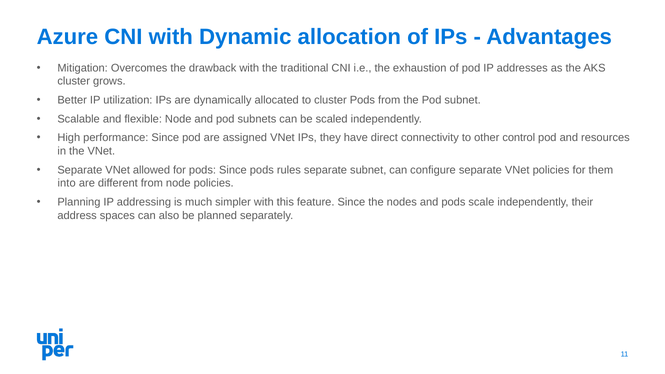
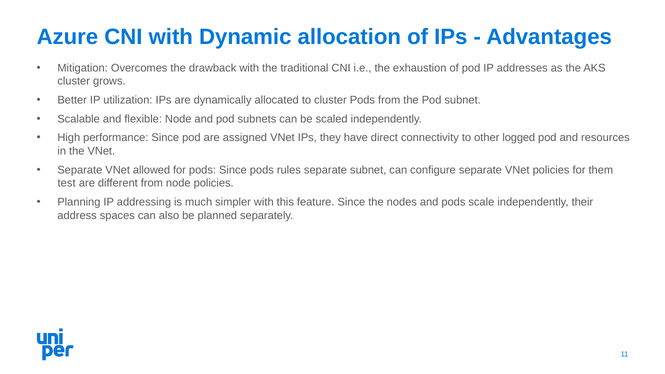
control: control -> logged
into: into -> test
